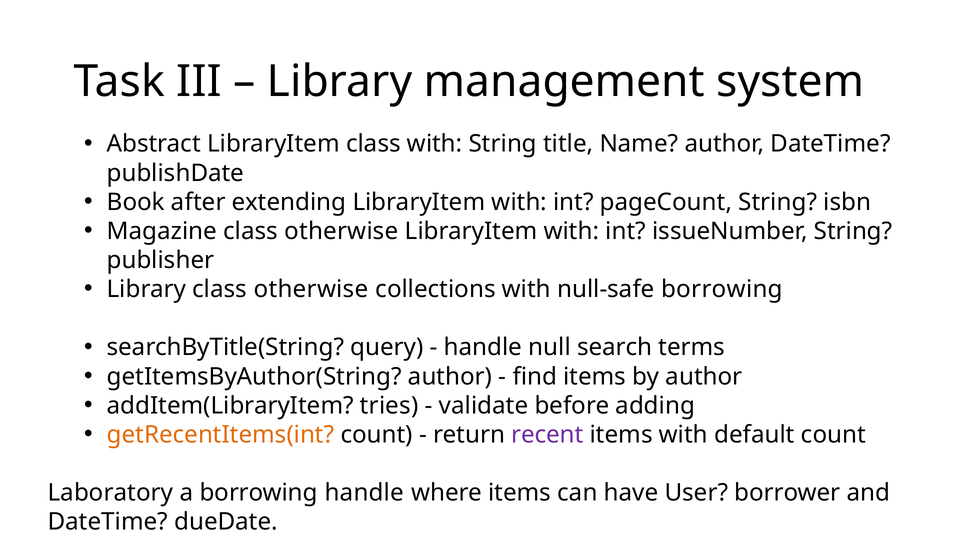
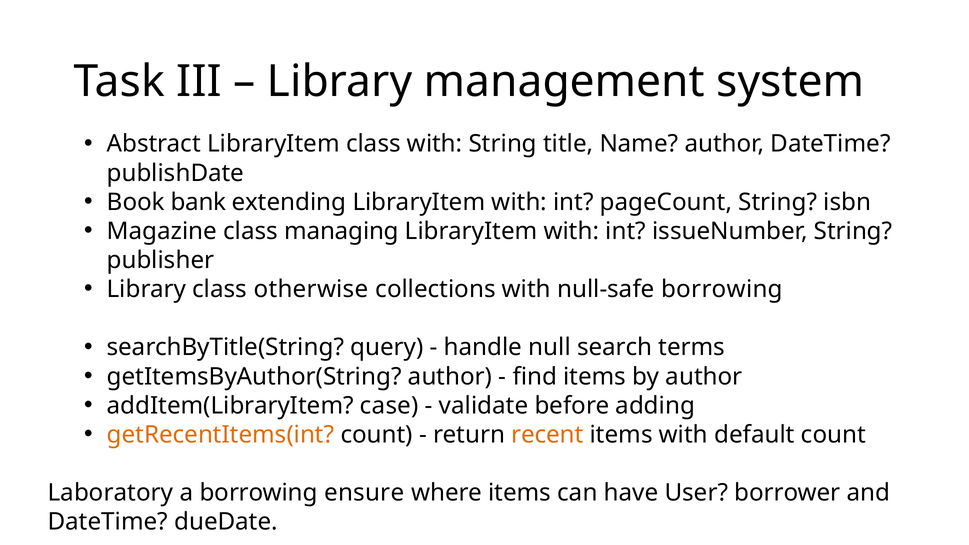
after: after -> bank
Magazine class otherwise: otherwise -> managing
tries: tries -> case
recent colour: purple -> orange
borrowing handle: handle -> ensure
